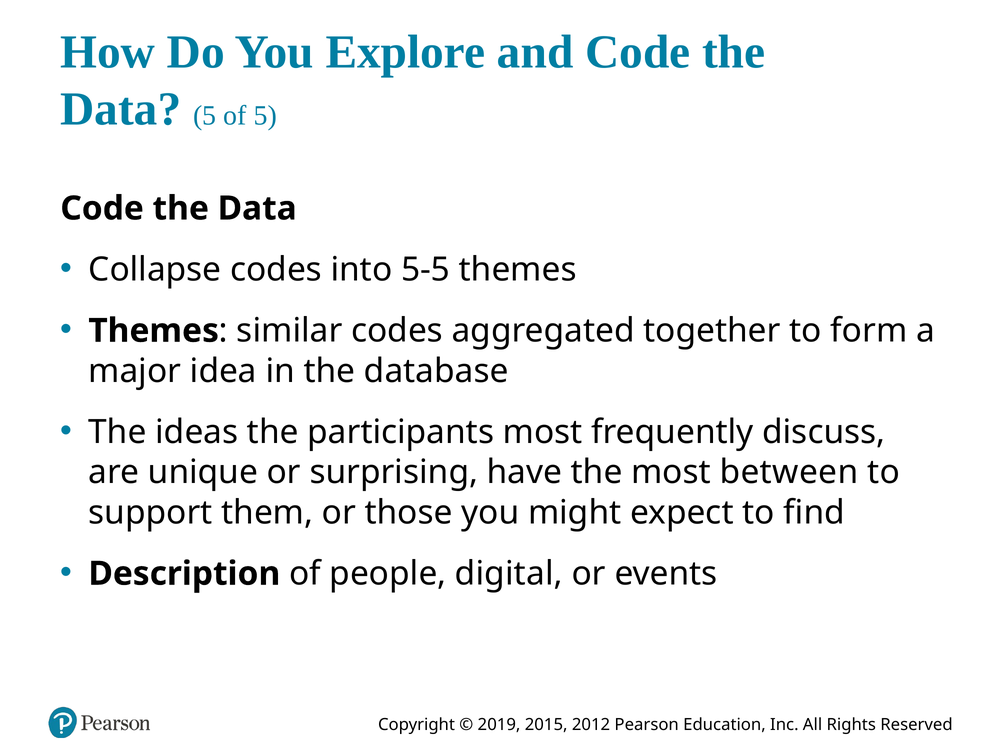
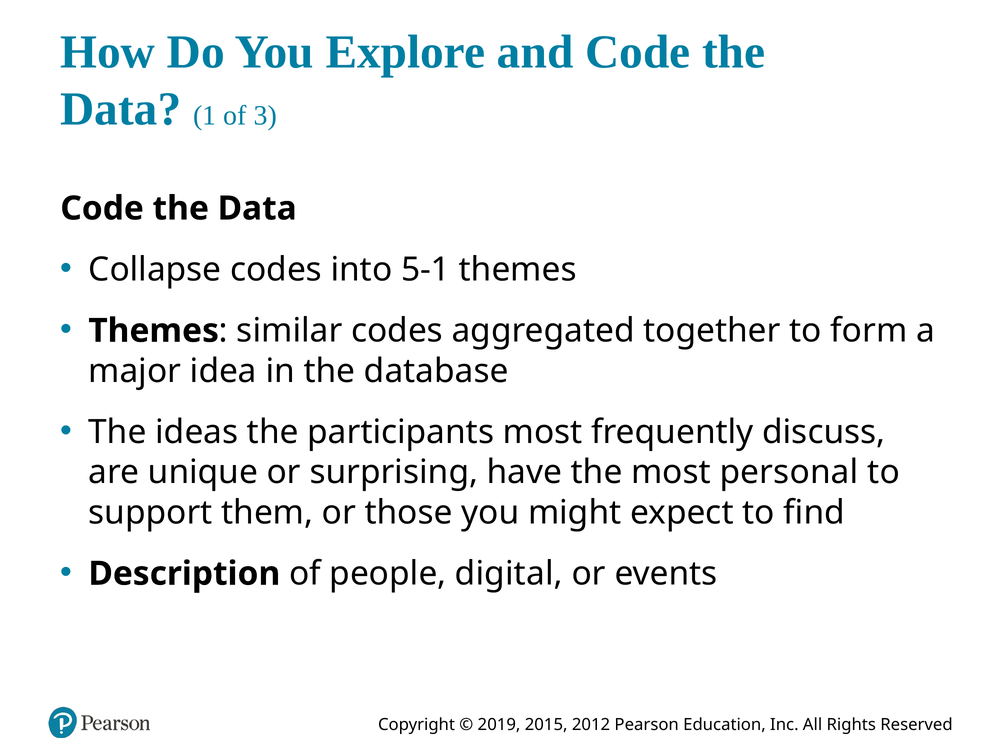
Data 5: 5 -> 1
of 5: 5 -> 3
5-5: 5-5 -> 5-1
between: between -> personal
